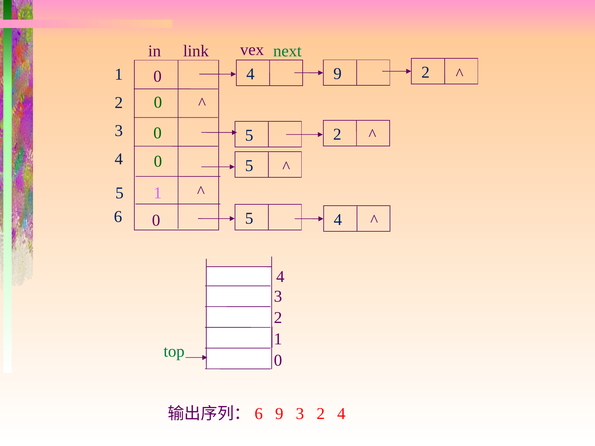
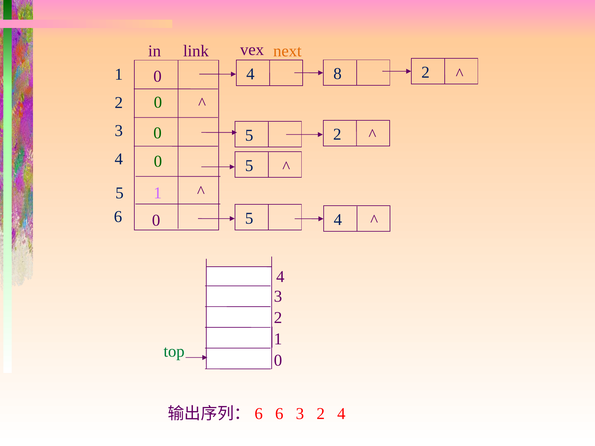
next colour: green -> orange
4 9: 9 -> 8
9 at (279, 414): 9 -> 6
